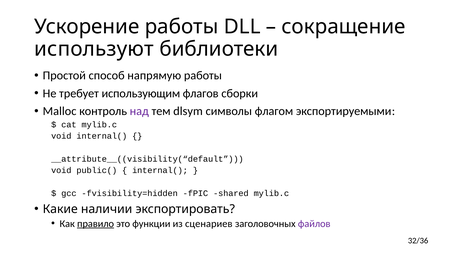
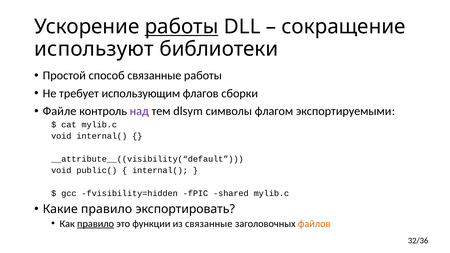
работы at (182, 27) underline: none -> present
способ напрямую: напрямую -> связанные
Malloc: Malloc -> Файле
Какие наличии: наличии -> правило
из сценариев: сценариев -> связанные
файлов colour: purple -> orange
